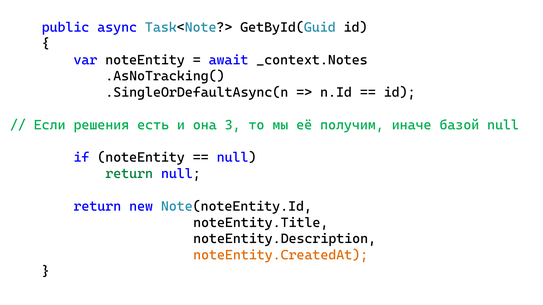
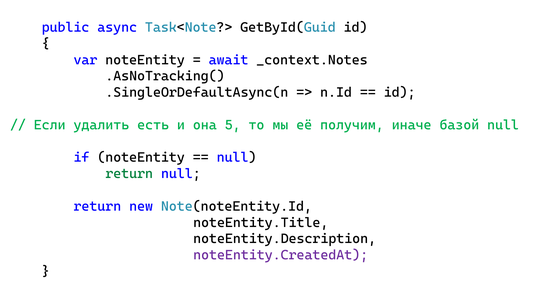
решения: решения -> удалить
3: 3 -> 5
noteEntity.CreatedAt colour: orange -> purple
